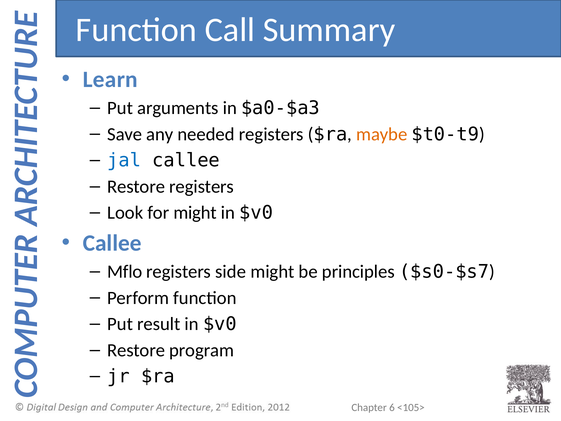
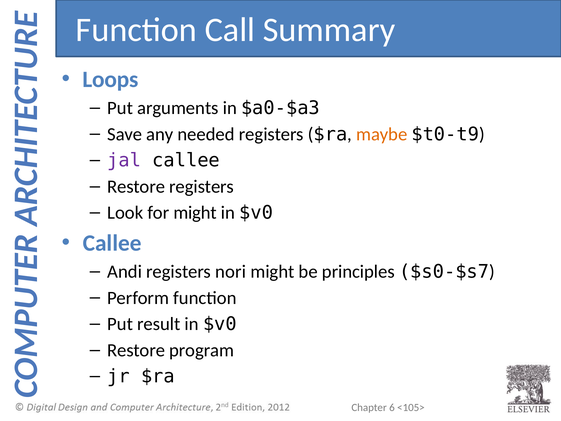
Learn: Learn -> Loops
jal colour: blue -> purple
Mflo: Mflo -> Andi
side: side -> nori
